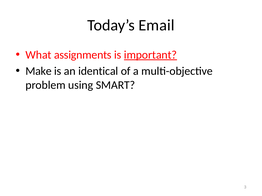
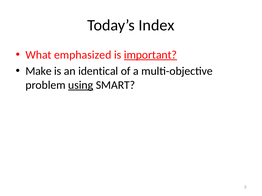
Email: Email -> Index
assignments: assignments -> emphasized
using underline: none -> present
